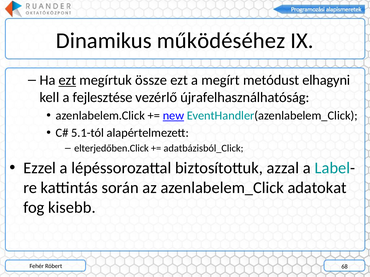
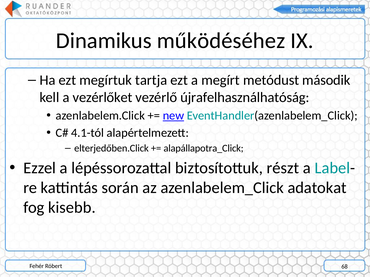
ezt at (67, 80) underline: present -> none
össze: össze -> tartja
elhagyni: elhagyni -> második
fejlesztése: fejlesztése -> vezérlőket
5.1-tól: 5.1-tól -> 4.1-tól
adatbázisból_Click: adatbázisból_Click -> alapállapotra_Click
azzal: azzal -> részt
